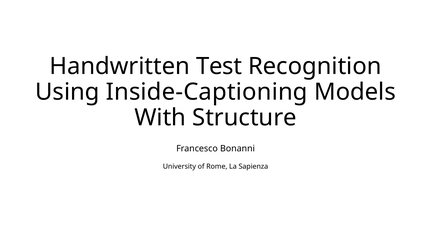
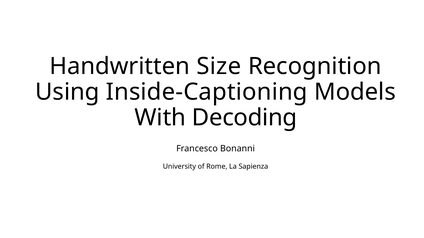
Test: Test -> Size
Structure: Structure -> Decoding
